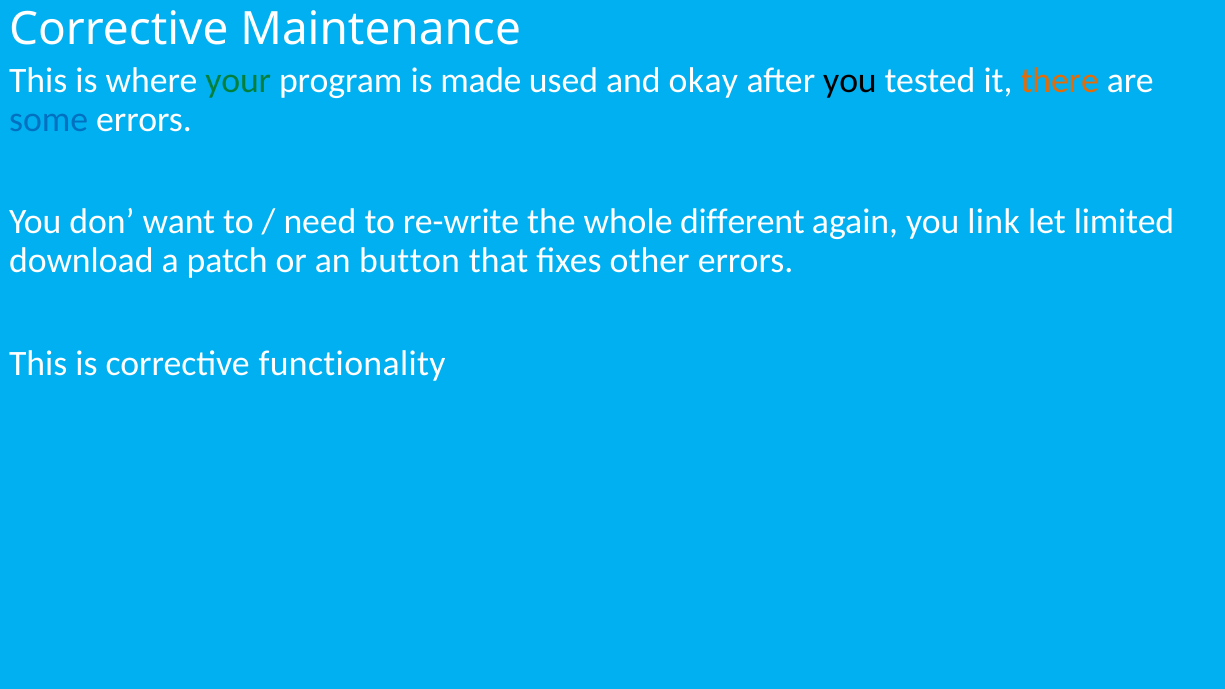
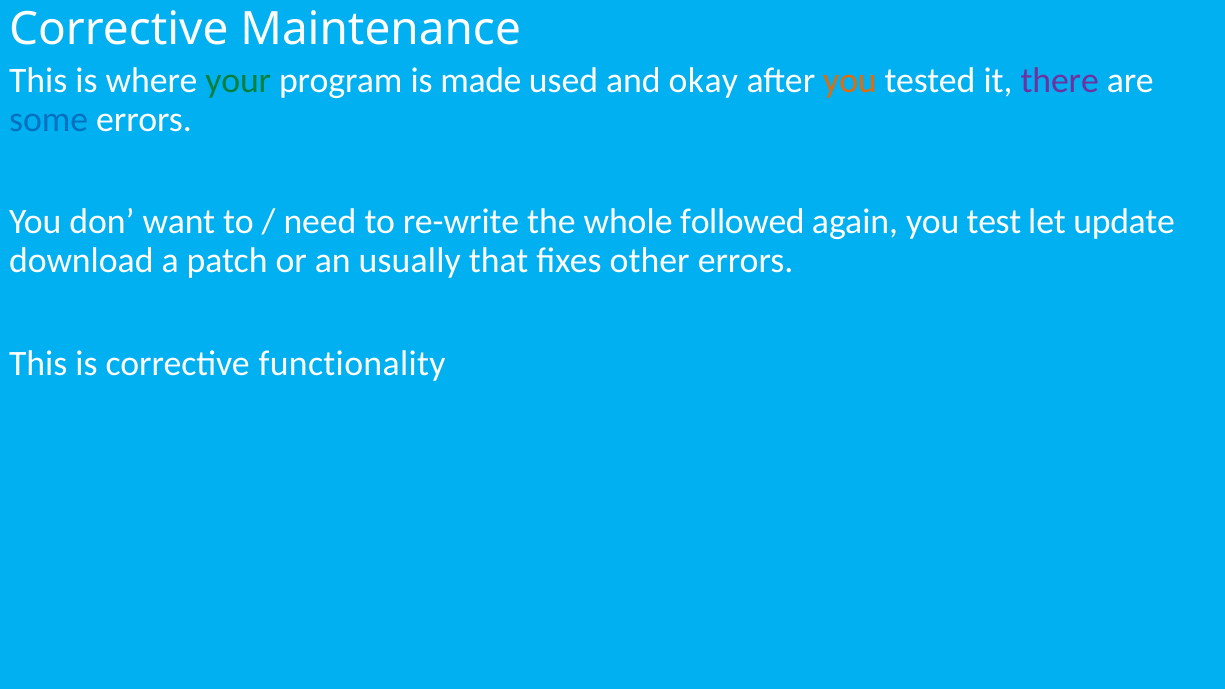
you at (850, 81) colour: black -> orange
there colour: orange -> purple
different: different -> followed
link: link -> test
limited: limited -> update
button: button -> usually
